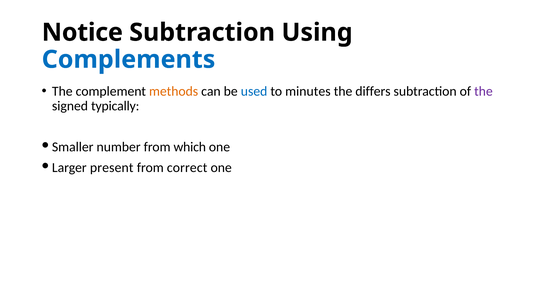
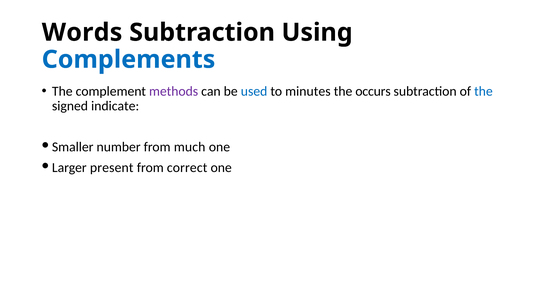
Notice: Notice -> Words
methods colour: orange -> purple
differs: differs -> occurs
the at (483, 91) colour: purple -> blue
typically: typically -> indicate
which: which -> much
